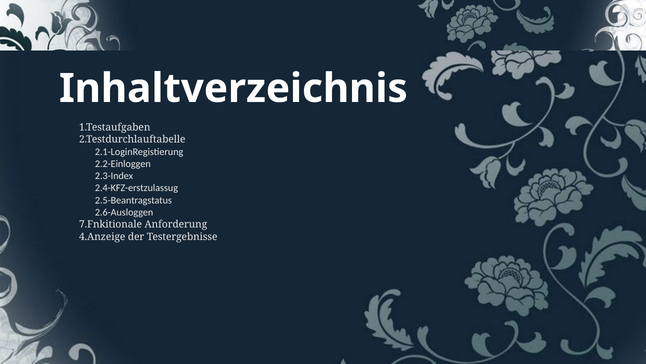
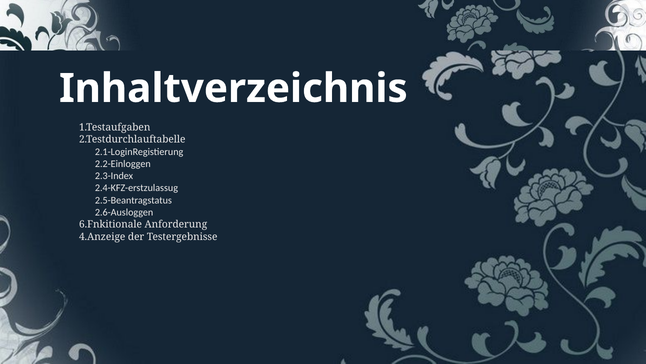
7.Fnkitionale: 7.Fnkitionale -> 6.Fnkitionale
